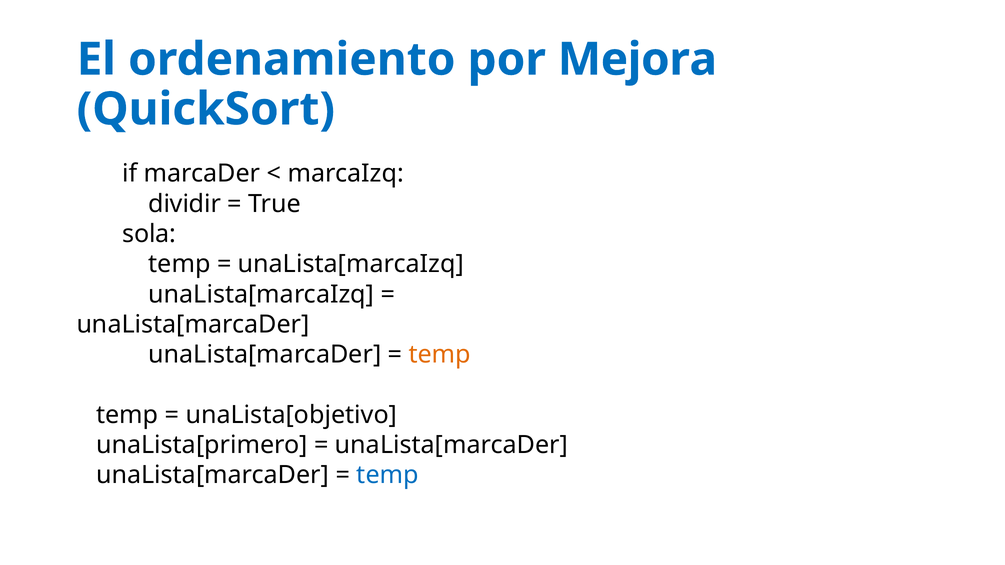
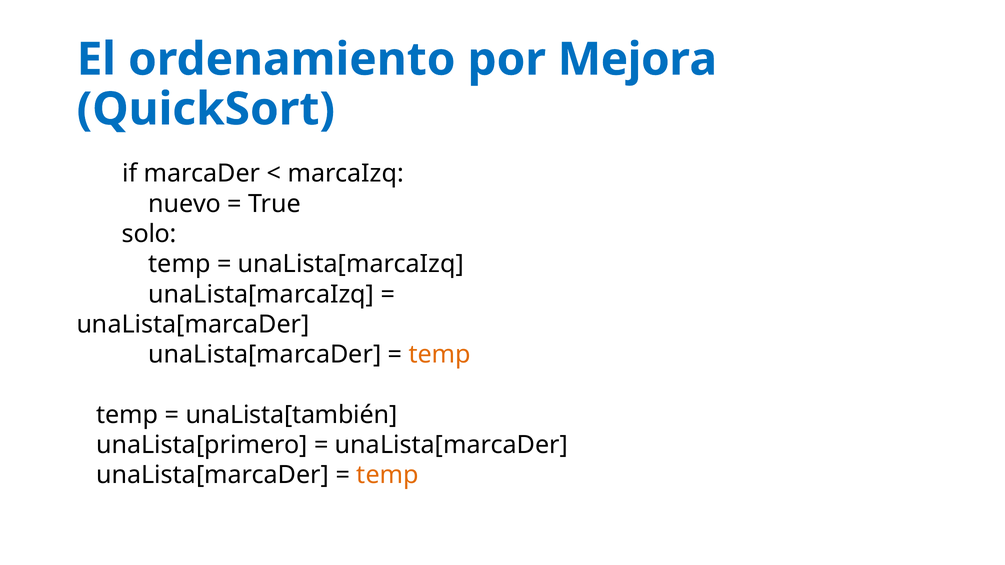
dividir: dividir -> nuevo
sola: sola -> solo
unaLista[objetivo: unaLista[objetivo -> unaLista[también
temp at (388, 475) colour: blue -> orange
